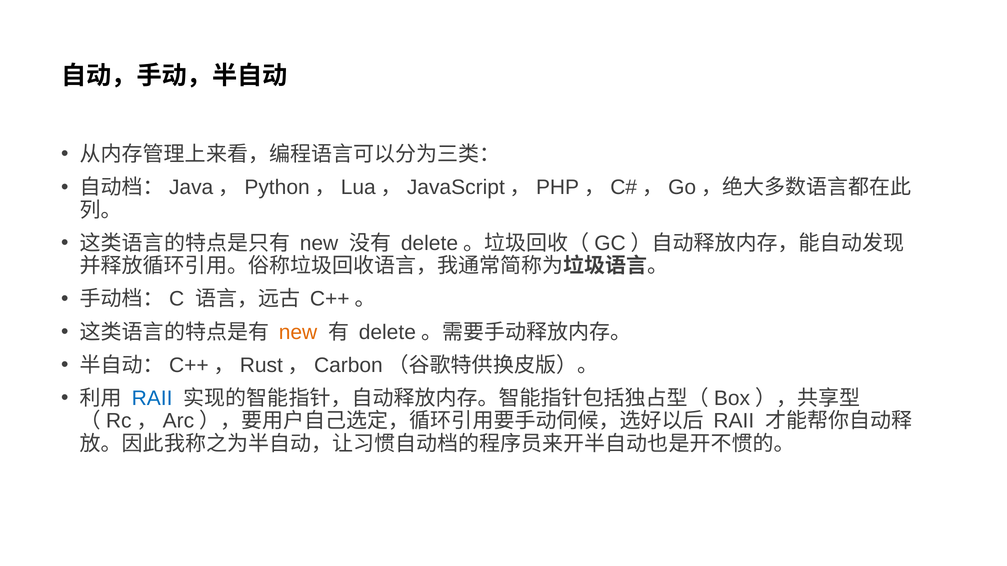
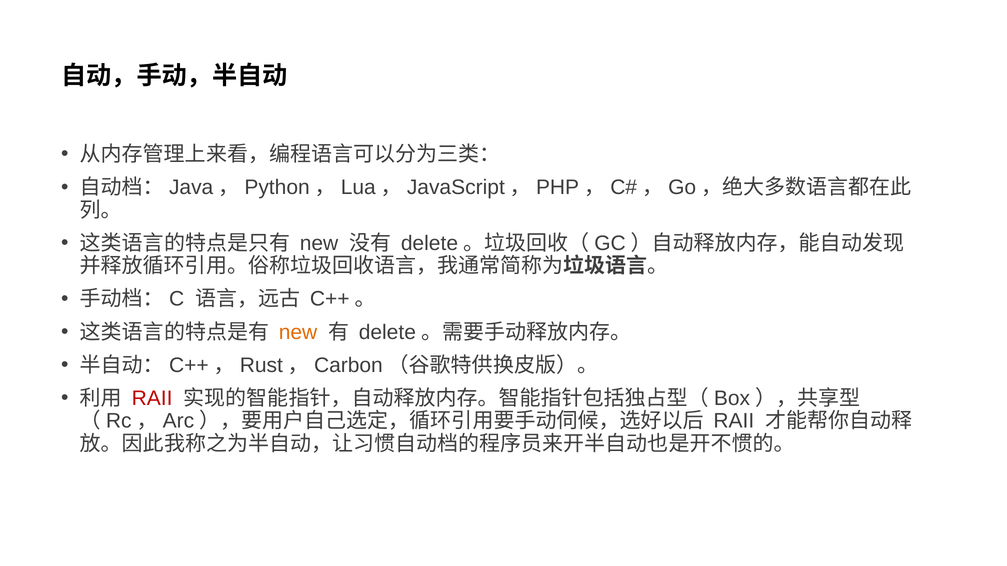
RAII at (152, 399) colour: blue -> red
